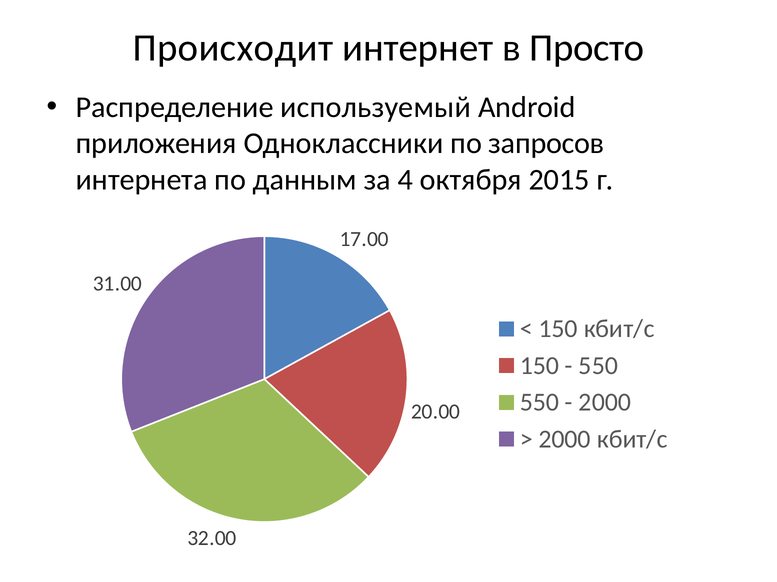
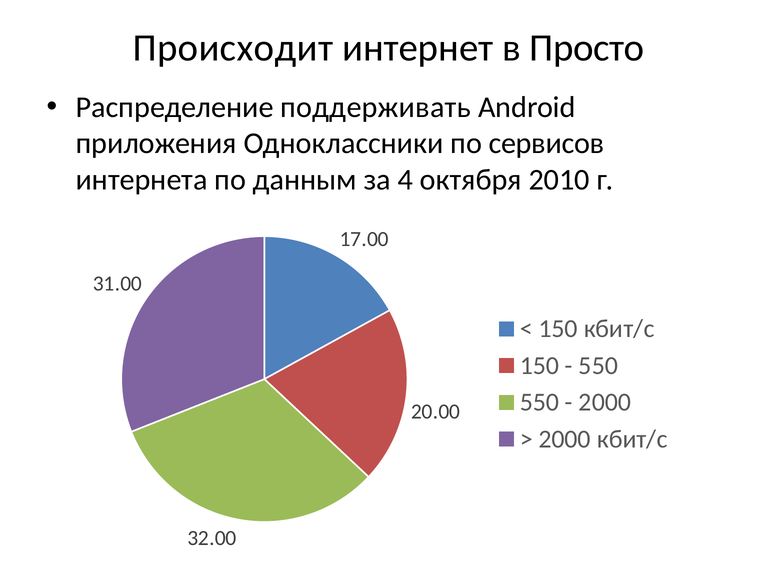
используемый: используемый -> поддерживать
запросов: запросов -> сервисов
2015: 2015 -> 2010
